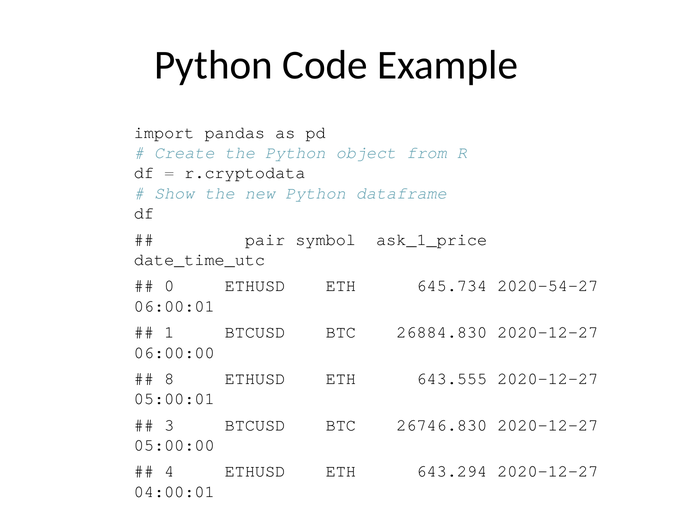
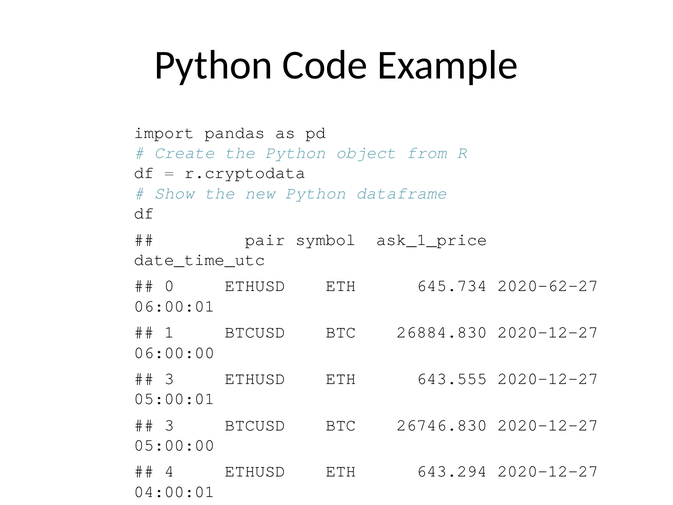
2020-54-27: 2020-54-27 -> 2020-62-27
8 at (169, 378): 8 -> 3
